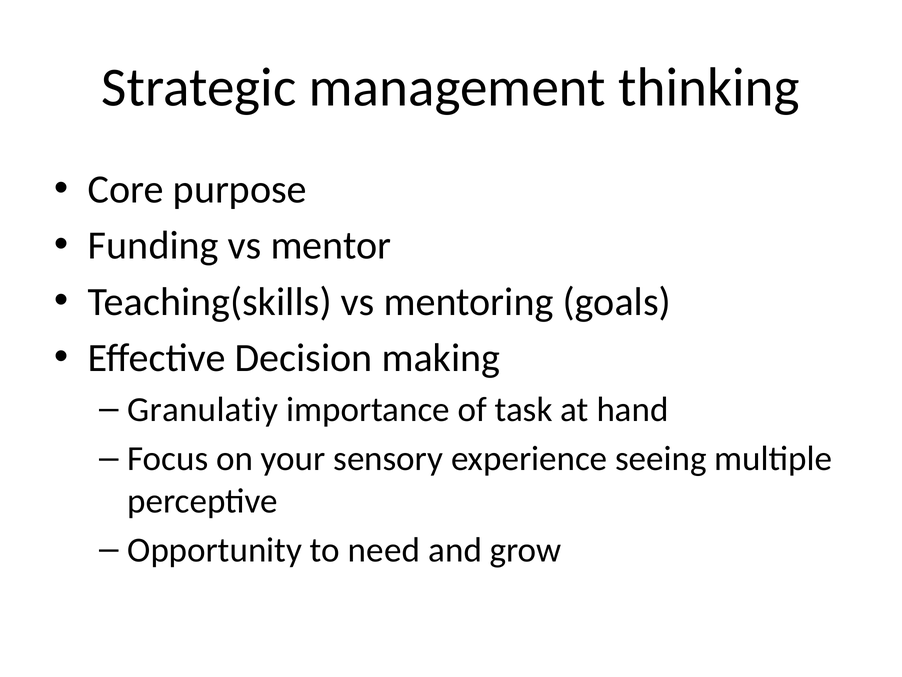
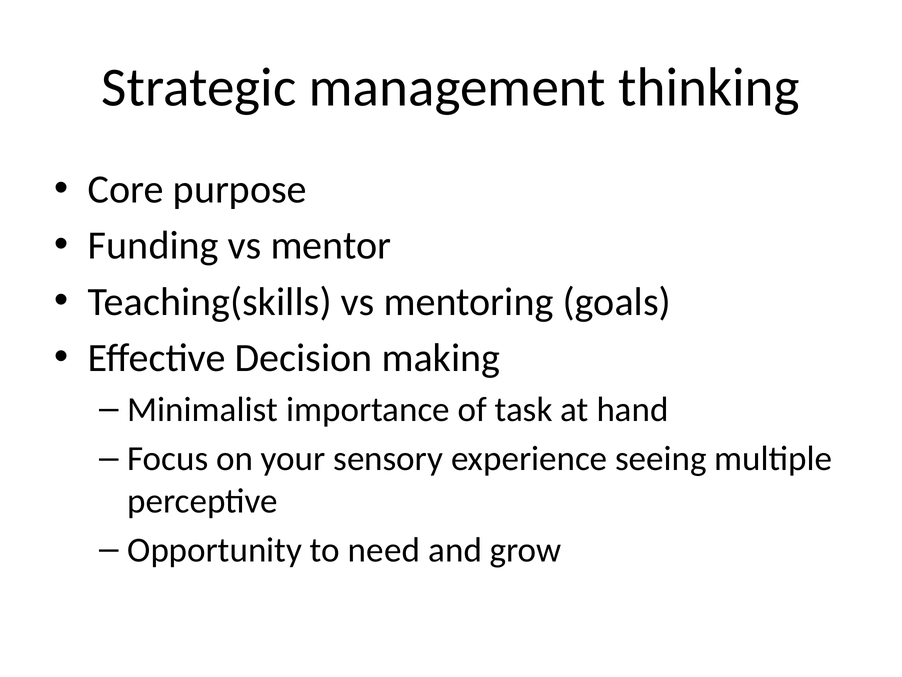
Granulatiy: Granulatiy -> Minimalist
